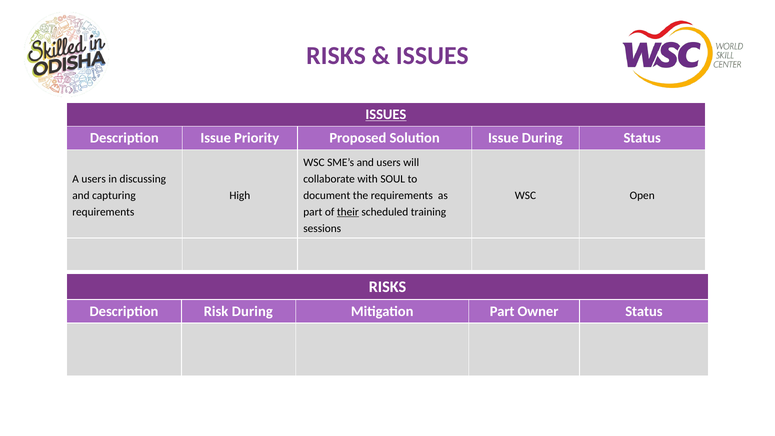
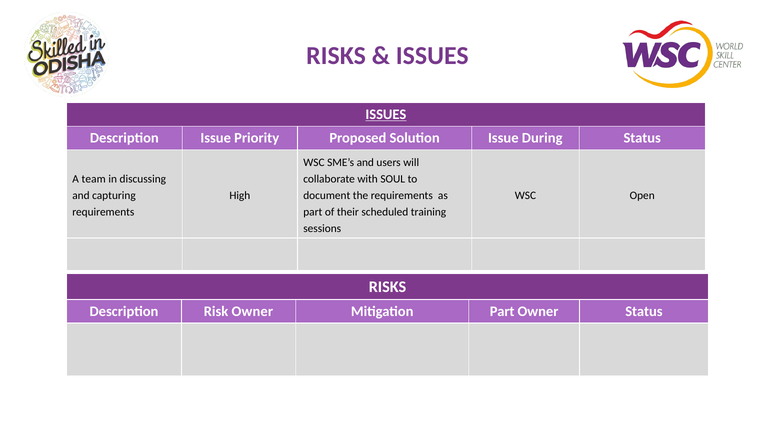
A users: users -> team
their underline: present -> none
Risk During: During -> Owner
